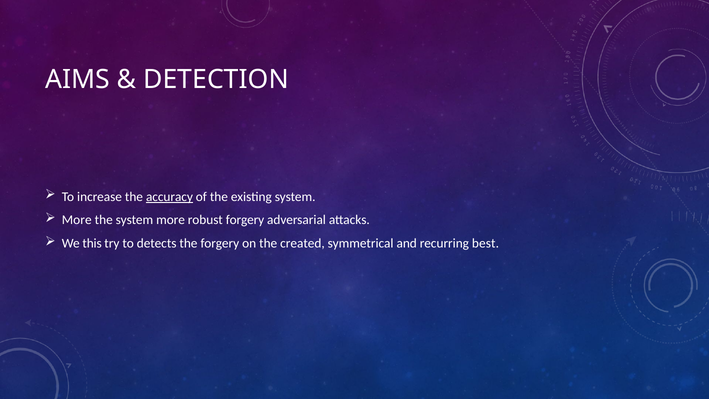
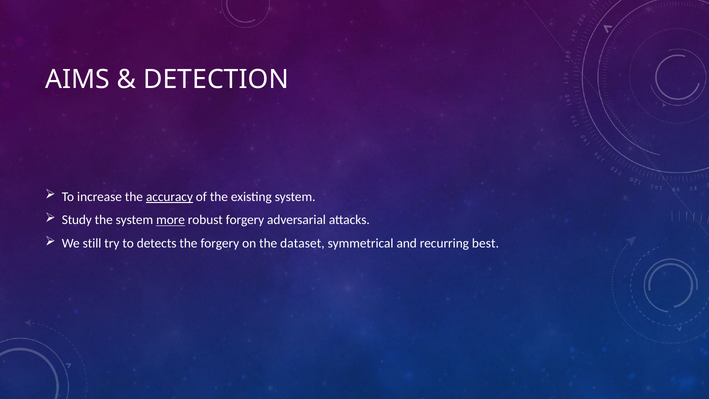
More at (77, 220): More -> Study
more at (171, 220) underline: none -> present
this: this -> still
created: created -> dataset
